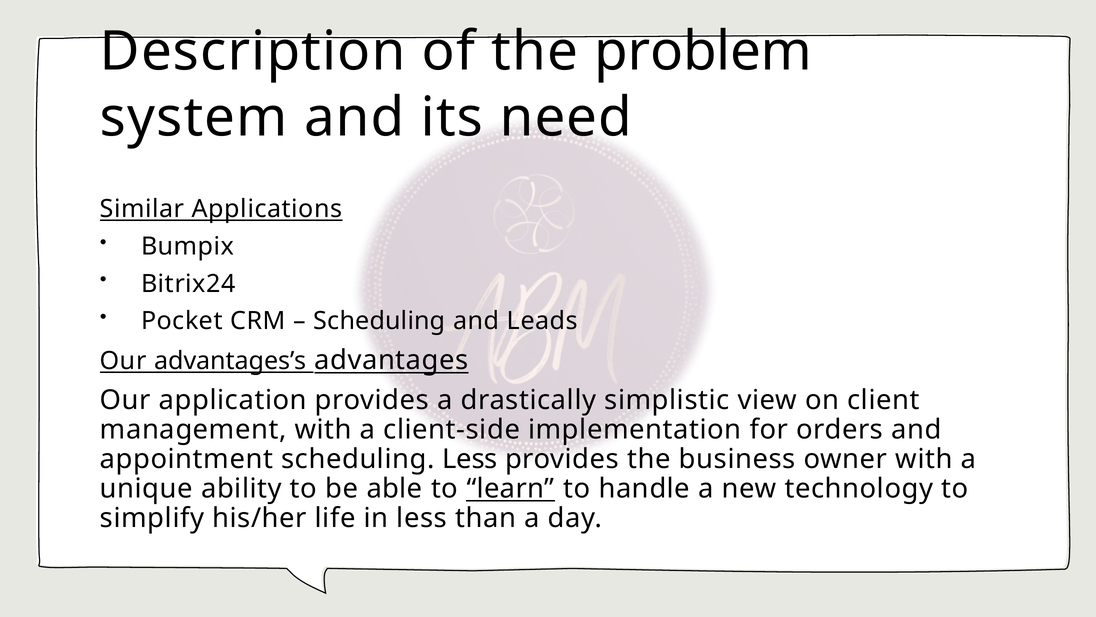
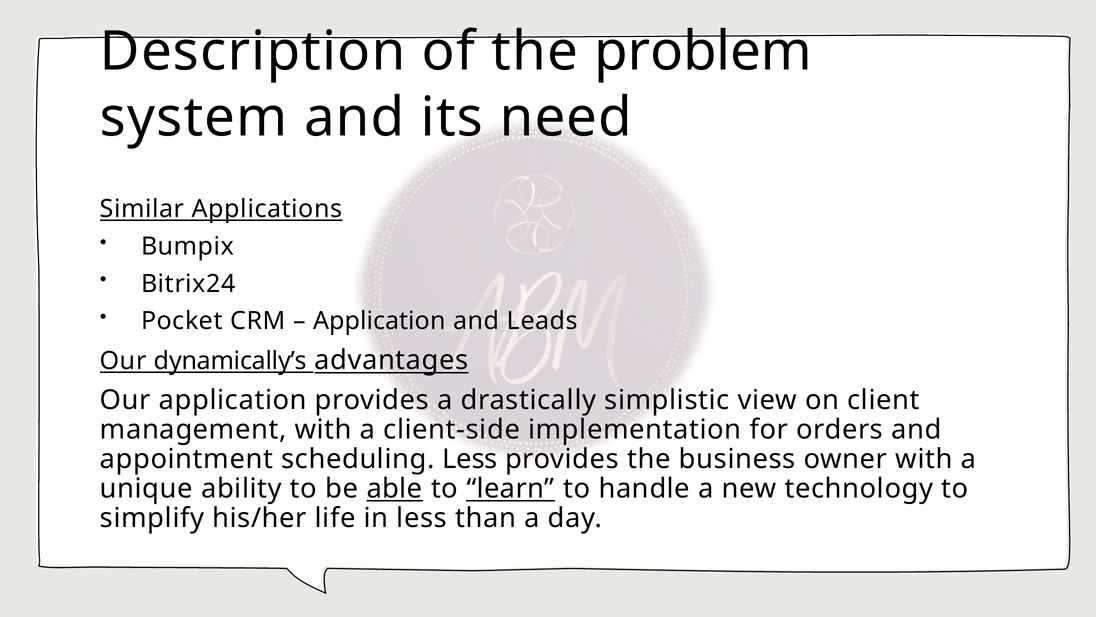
Scheduling at (379, 321): Scheduling -> Application
advantages’s: advantages’s -> dynamically’s
able underline: none -> present
